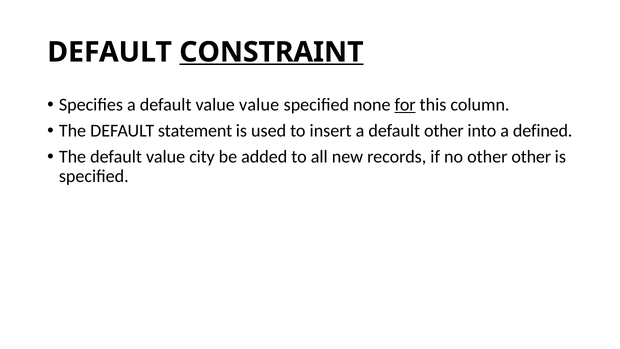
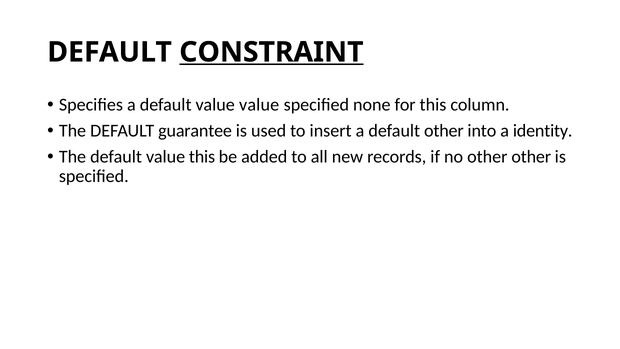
for underline: present -> none
statement: statement -> guarantee
defined: defined -> identity
value city: city -> this
